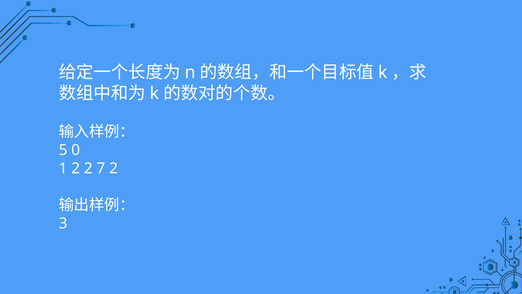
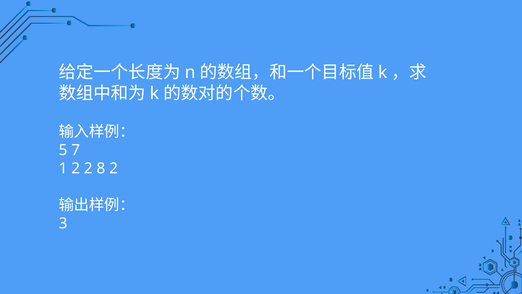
0: 0 -> 7
7: 7 -> 8
